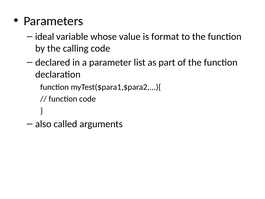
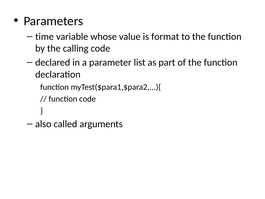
ideal: ideal -> time
